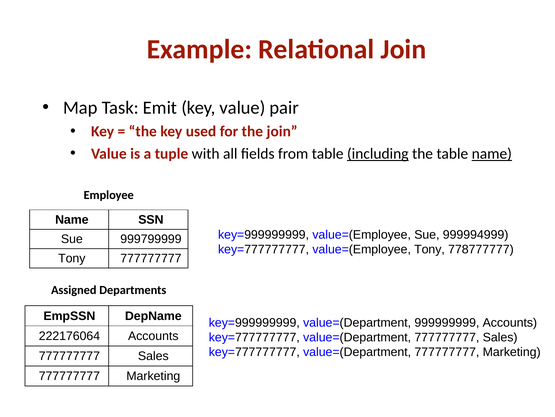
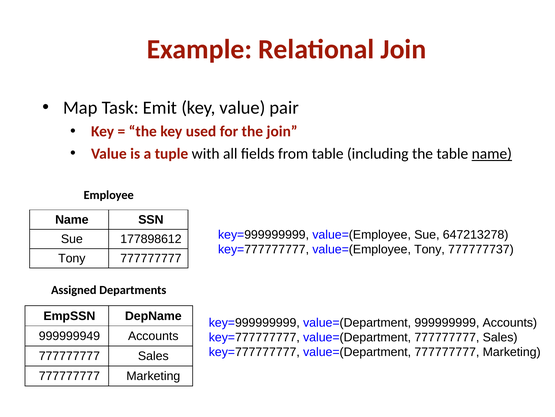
including underline: present -> none
999994999: 999994999 -> 647213278
999799999: 999799999 -> 177898612
778777777: 778777777 -> 777777737
222176064: 222176064 -> 999999949
